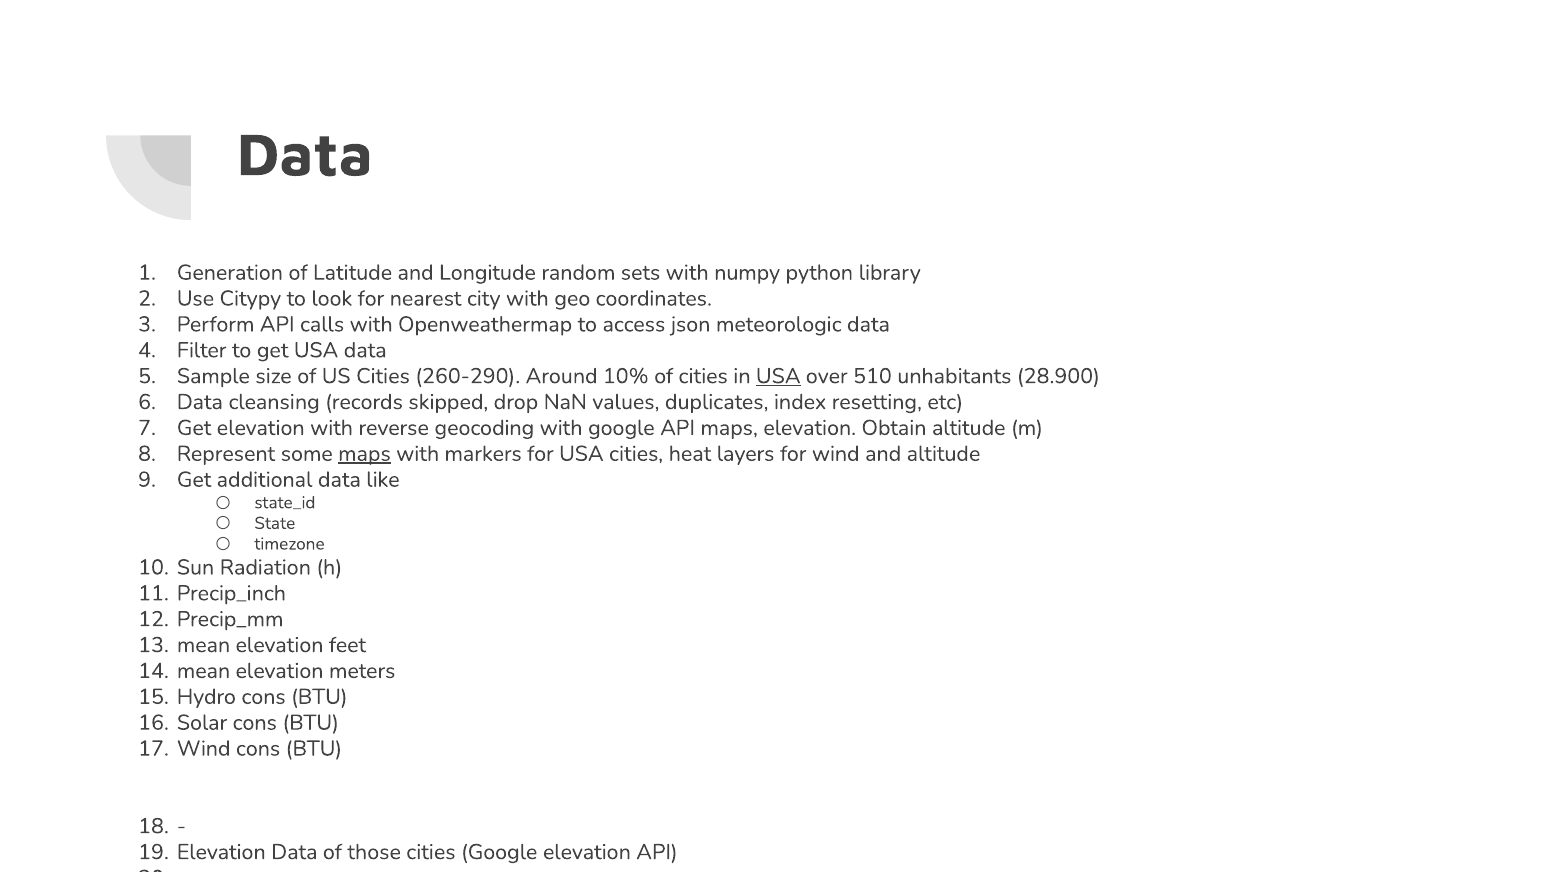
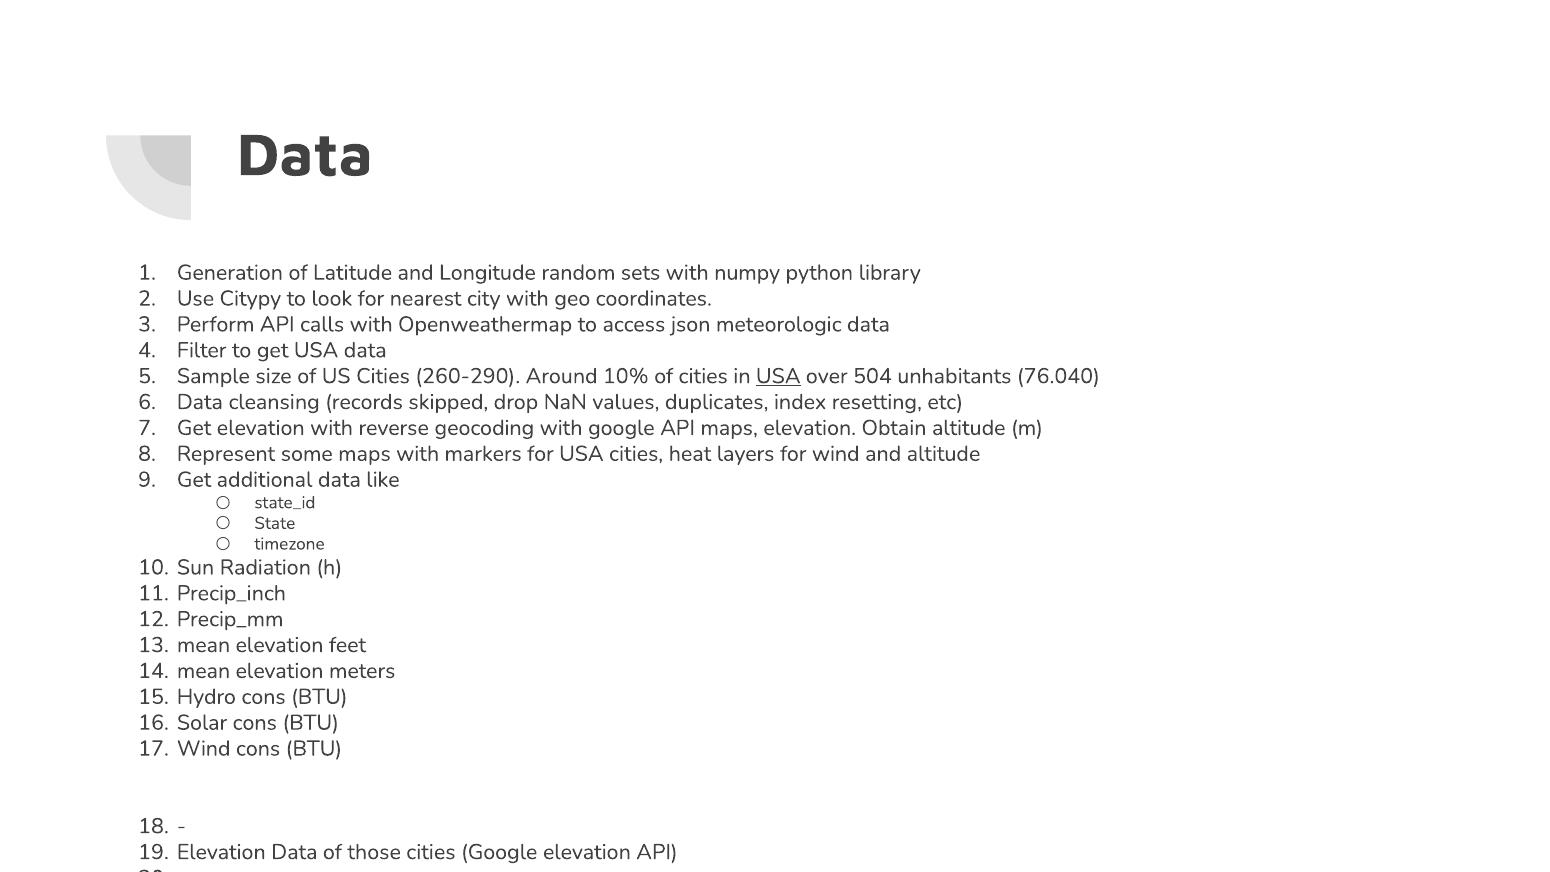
510: 510 -> 504
28.900: 28.900 -> 76.040
maps at (364, 454) underline: present -> none
